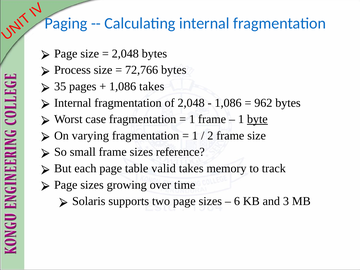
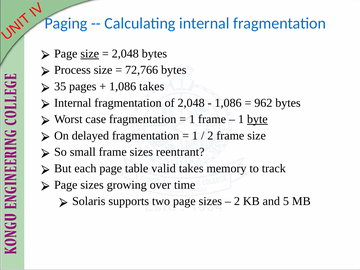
size at (90, 54) underline: none -> present
varying: varying -> delayed
reference: reference -> reentrant
6 at (237, 201): 6 -> 2
3: 3 -> 5
